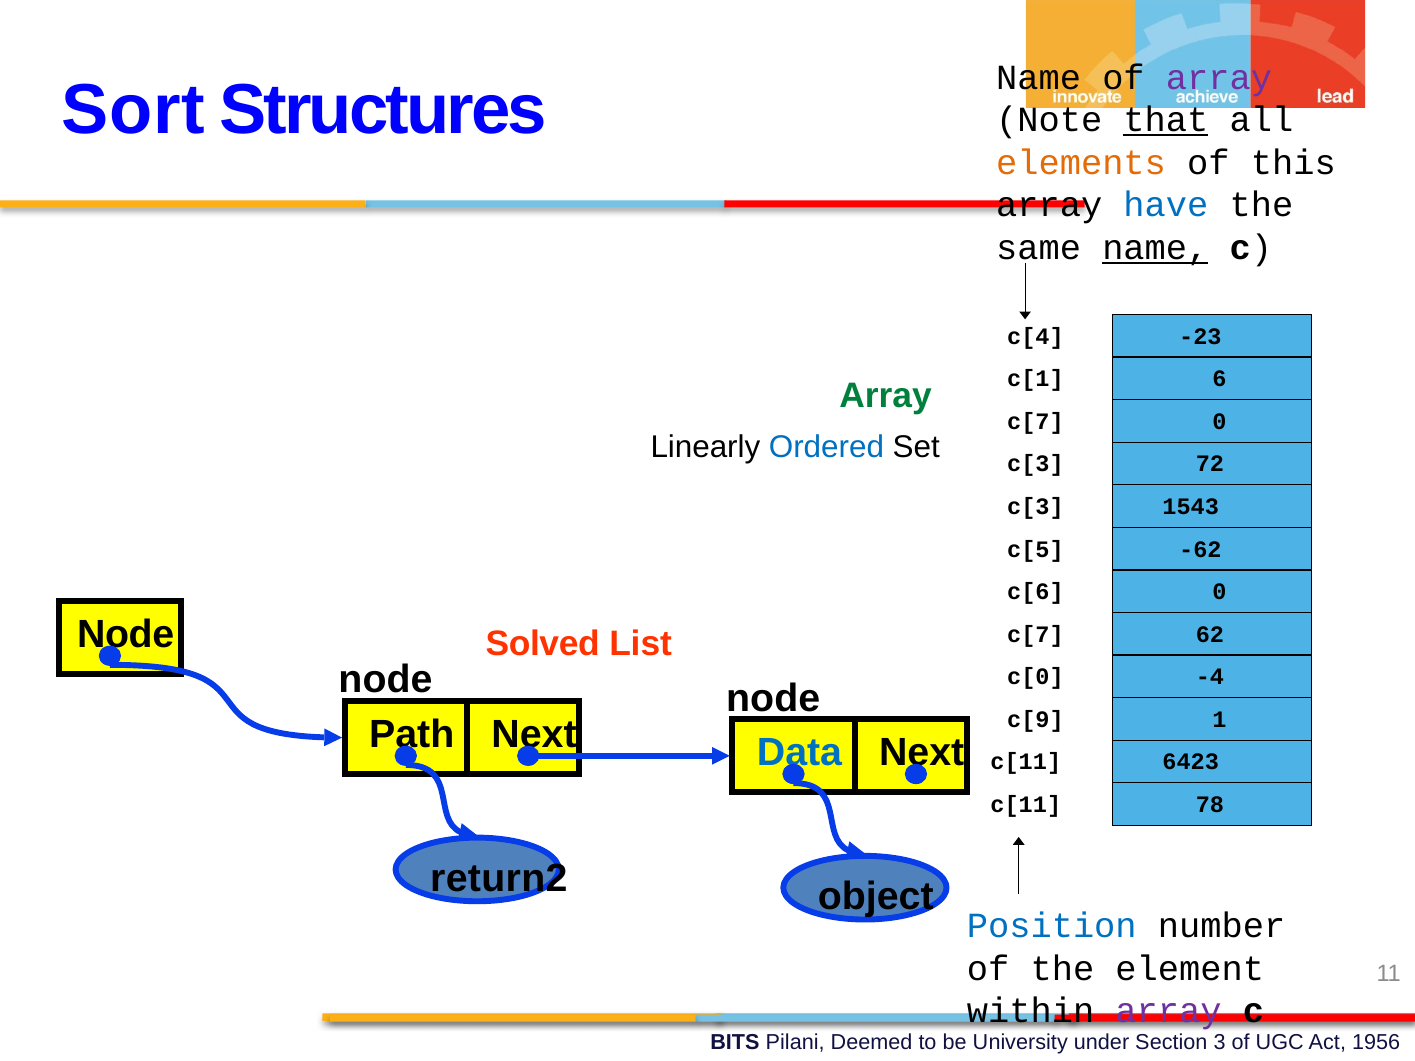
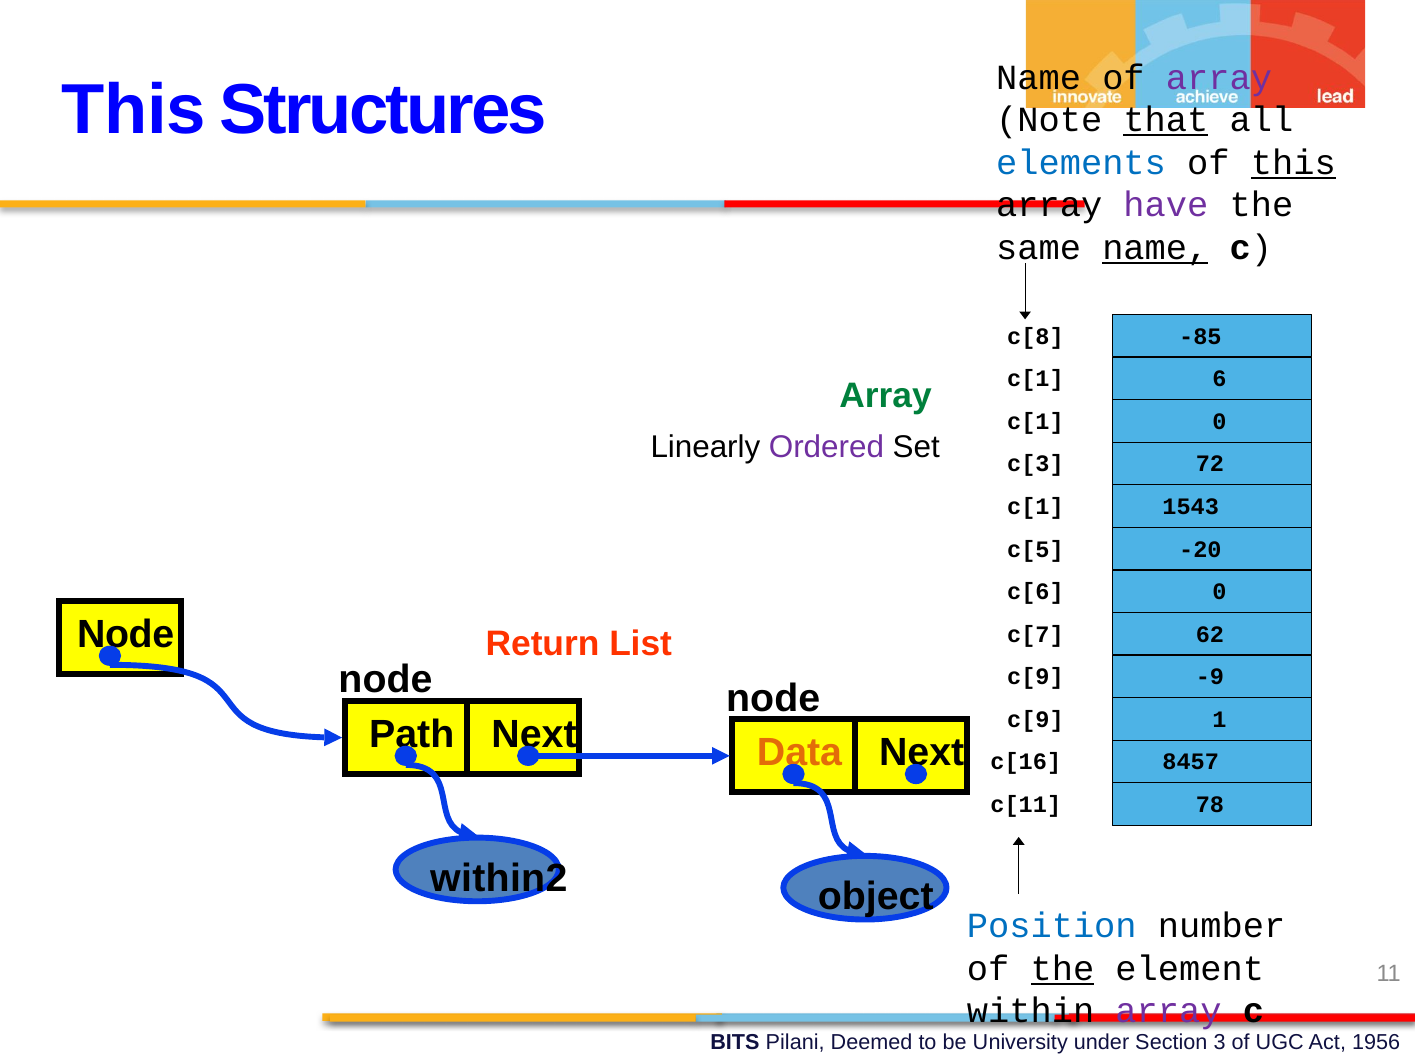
Sort at (133, 110): Sort -> This
elements colour: orange -> blue
this at (1293, 163) underline: none -> present
have colour: blue -> purple
c[4: c[4 -> c[8
-23: -23 -> -85
c[7 at (1035, 422): c[7 -> c[1
Ordered colour: blue -> purple
c[3 at (1035, 507): c[3 -> c[1
-62: -62 -> -20
Solved: Solved -> Return
c[0 at (1035, 677): c[0 -> c[9
-4: -4 -> -9
Data colour: blue -> orange
c[11 at (1026, 762): c[11 -> c[16
6423: 6423 -> 8457
return2: return2 -> within2
the at (1062, 969) underline: none -> present
